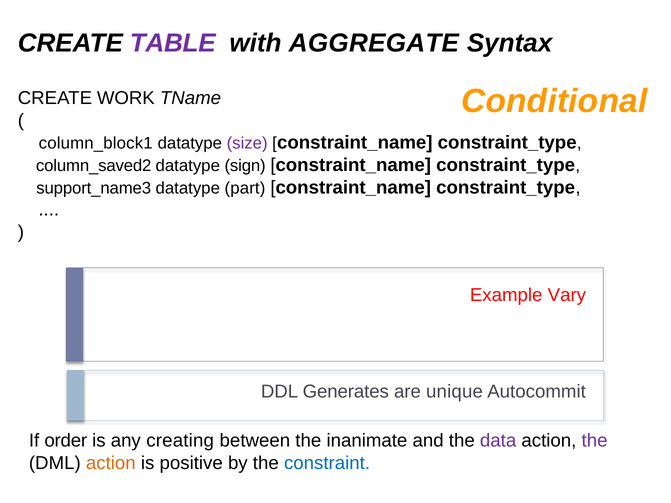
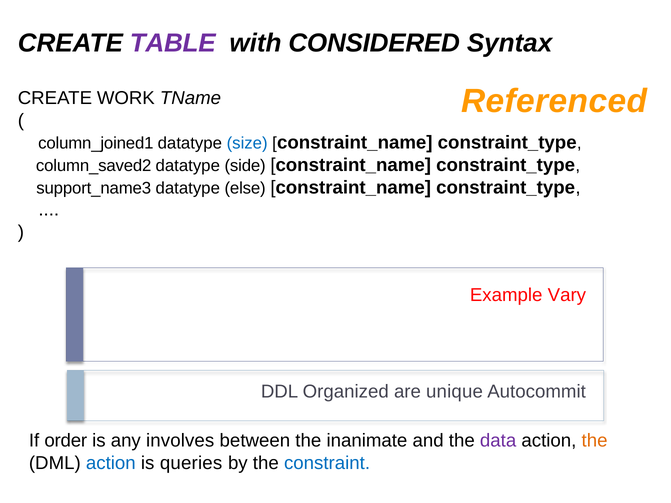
AGGREGATE: AGGREGATE -> CONSIDERED
Conditional: Conditional -> Referenced
column_block1: column_block1 -> column_joined1
size colour: purple -> blue
sign: sign -> side
part: part -> else
Generates: Generates -> Organized
creating: creating -> involves
the at (595, 441) colour: purple -> orange
action at (111, 463) colour: orange -> blue
positive: positive -> queries
